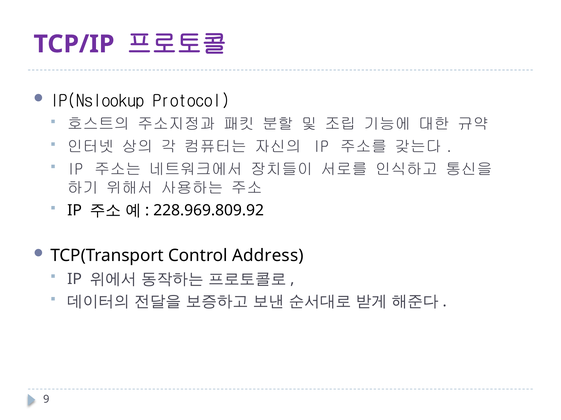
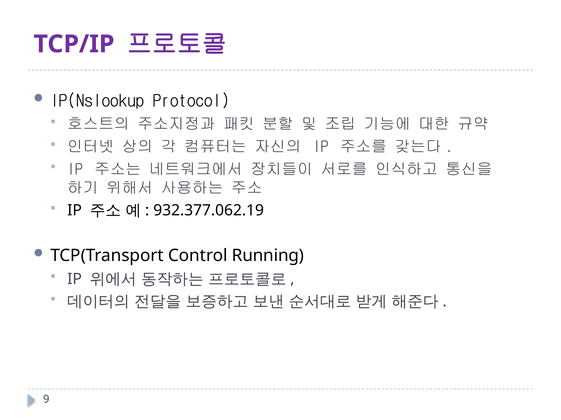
228.969.809.92: 228.969.809.92 -> 932.377.062.19
Address: Address -> Running
